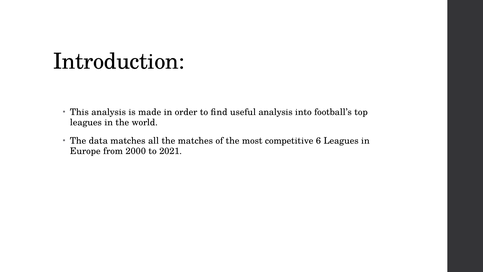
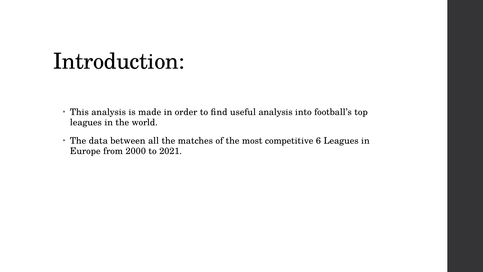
data matches: matches -> between
